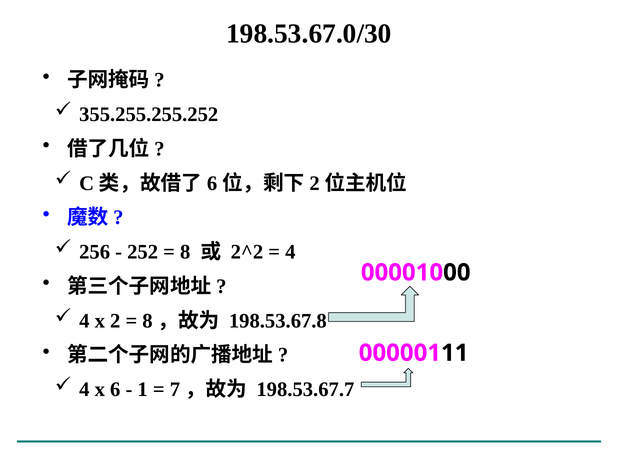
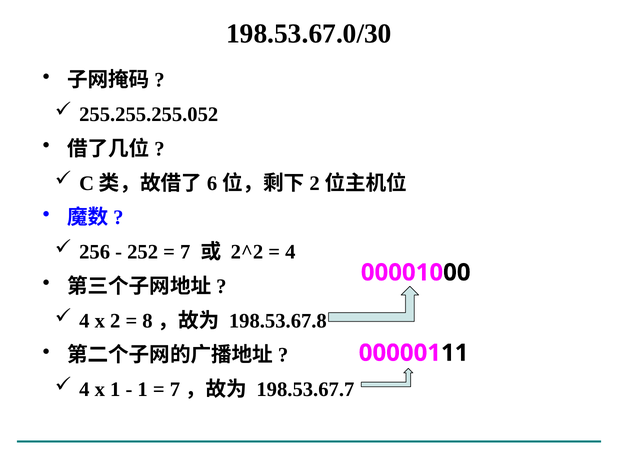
355.255.255.252: 355.255.255.252 -> 255.255.255.052
8: 8 -> 7
x 6: 6 -> 1
